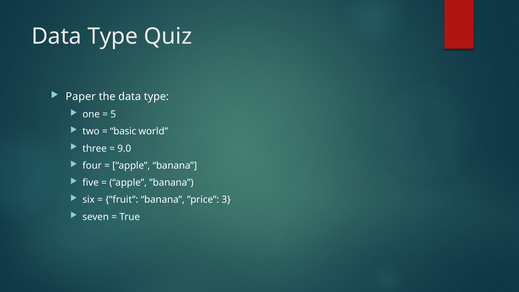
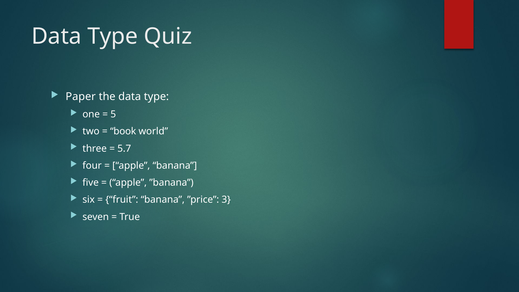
basic: basic -> book
9.0: 9.0 -> 5.7
